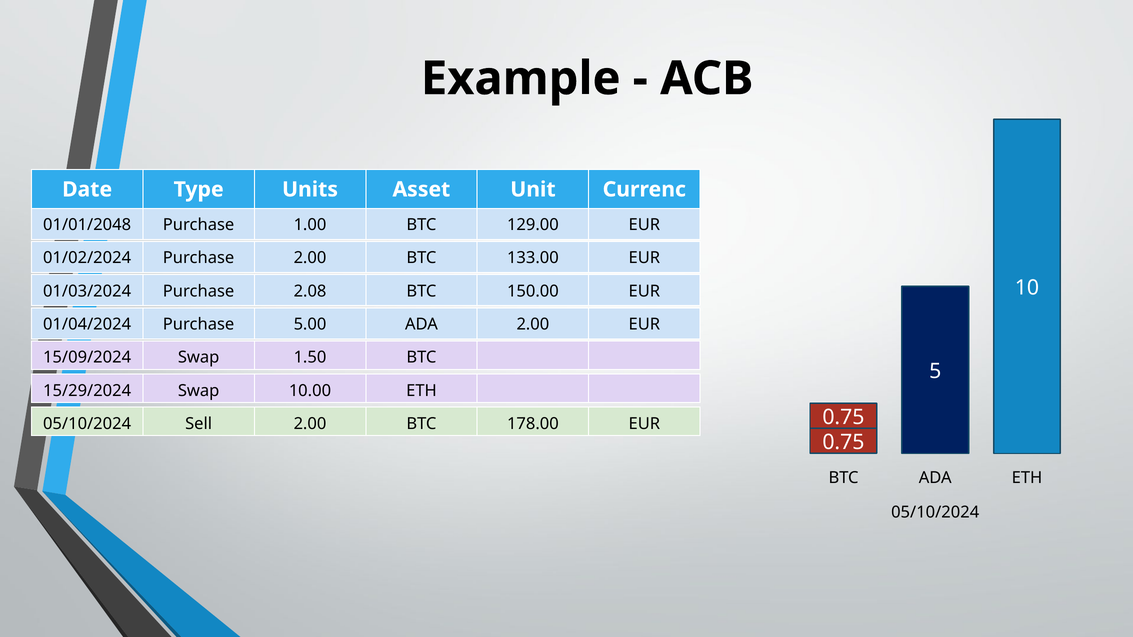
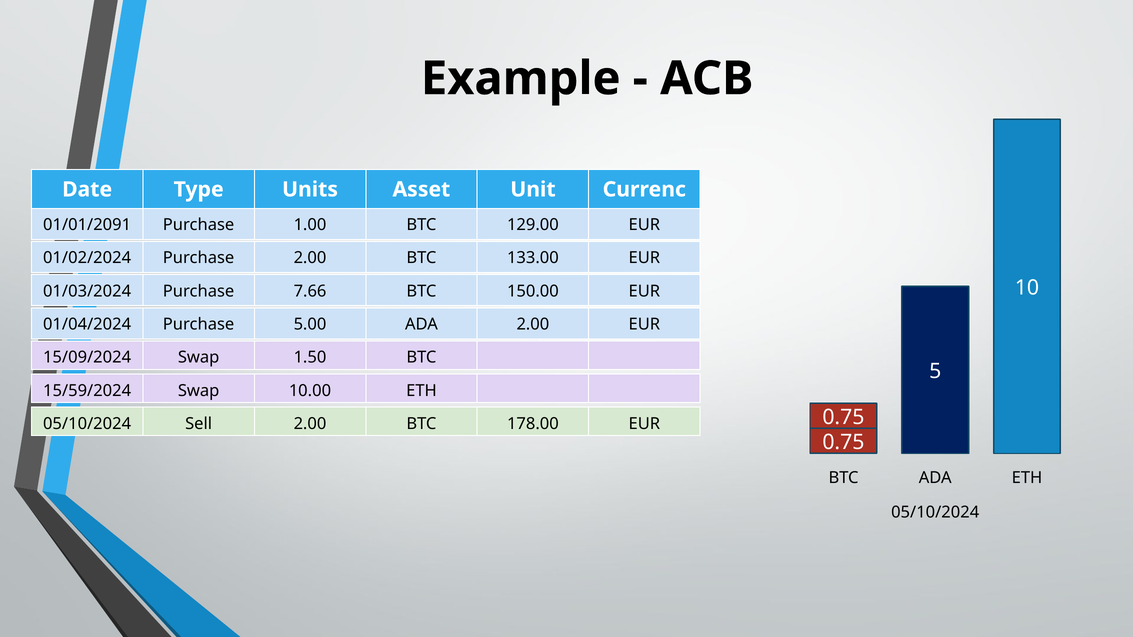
01/01/2048: 01/01/2048 -> 01/01/2091
2.08: 2.08 -> 7.66
15/29/2024: 15/29/2024 -> 15/59/2024
